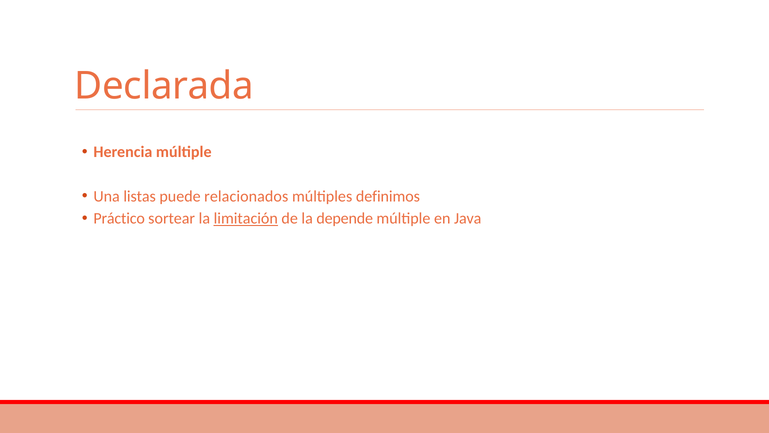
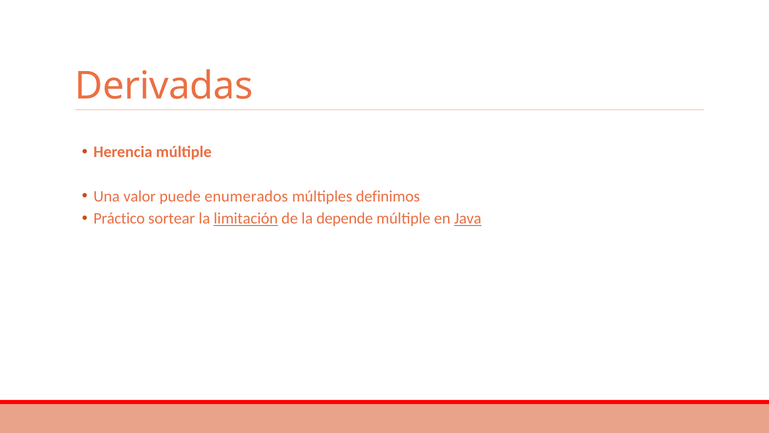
Declarada: Declarada -> Derivadas
listas: listas -> valor
relacionados: relacionados -> enumerados
Java underline: none -> present
